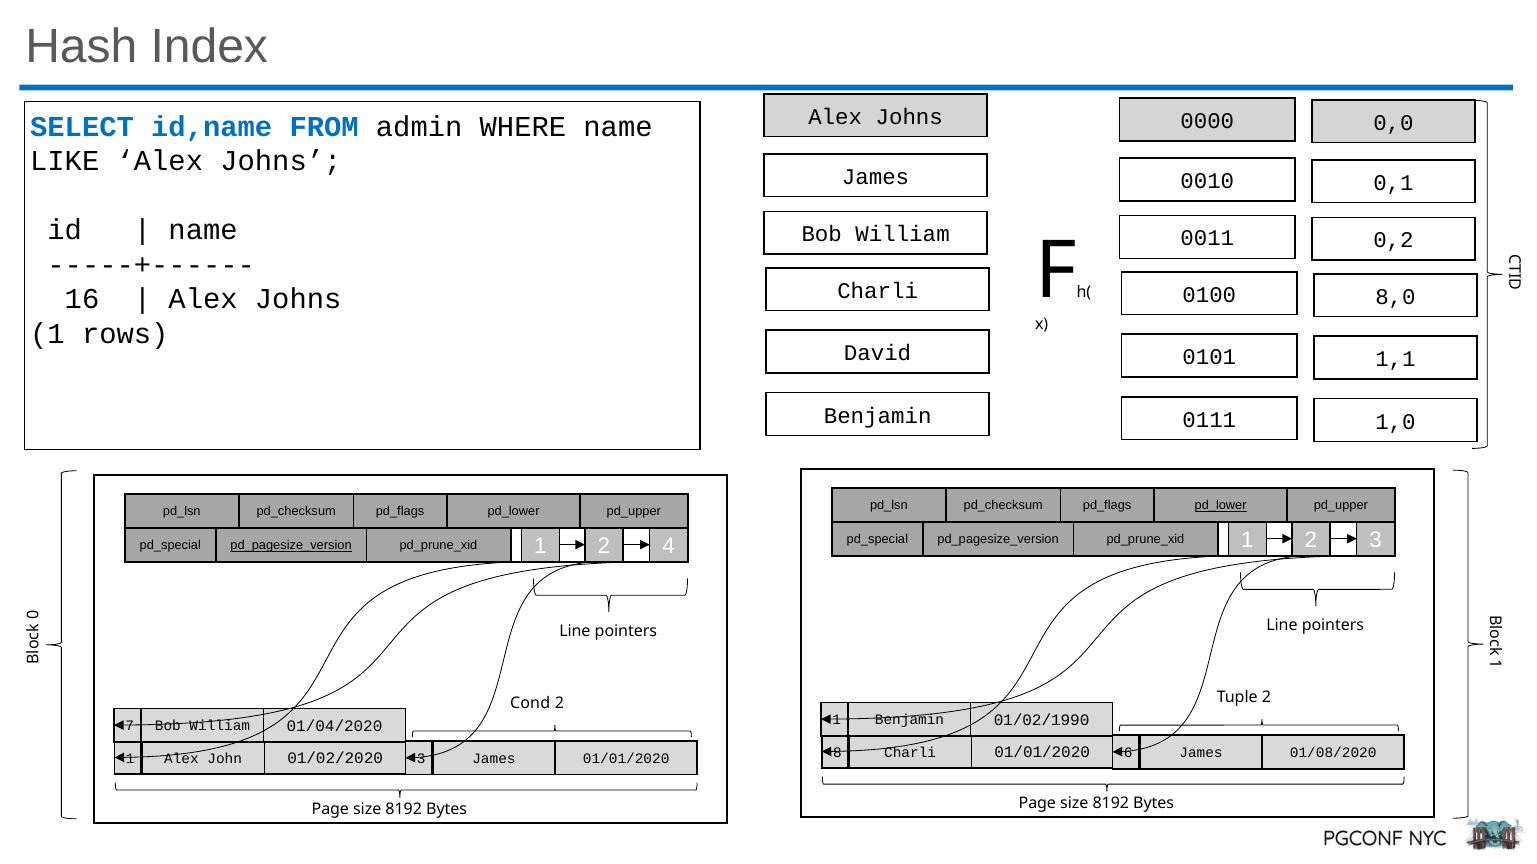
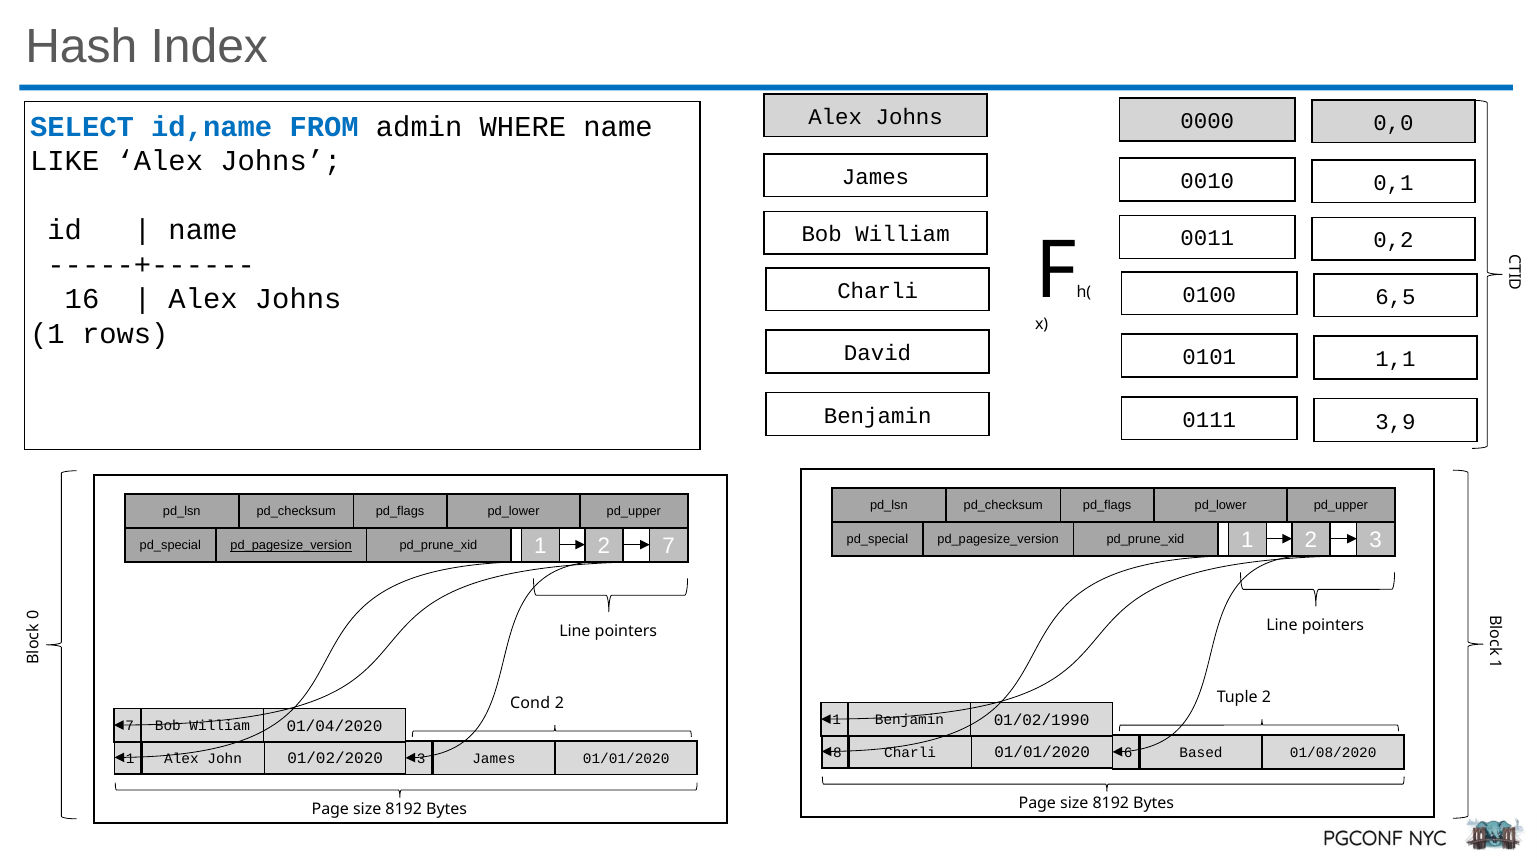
8,0: 8,0 -> 6,5
1,0: 1,0 -> 3,9
pd_lower at (1221, 506) underline: present -> none
2 4: 4 -> 7
6 James: James -> Based
